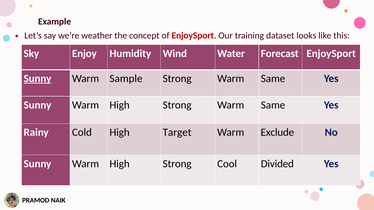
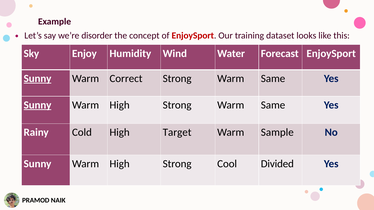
weather: weather -> disorder
Sample: Sample -> Correct
Sunny at (38, 105) underline: none -> present
Exclude: Exclude -> Sample
